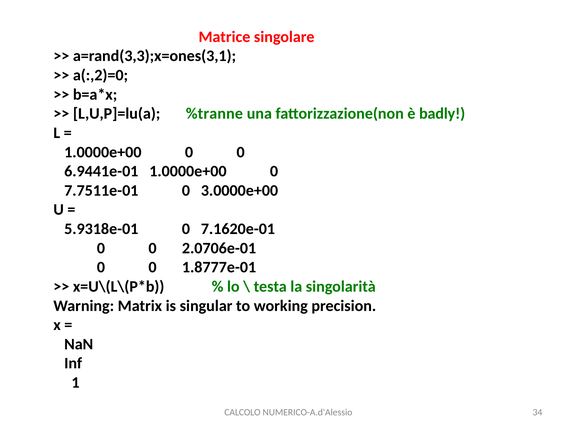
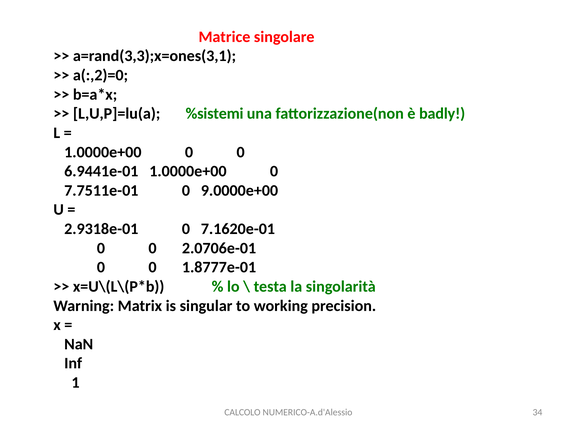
%tranne: %tranne -> %sistemi
3.0000e+00: 3.0000e+00 -> 9.0000e+00
5.9318e-01: 5.9318e-01 -> 2.9318e-01
